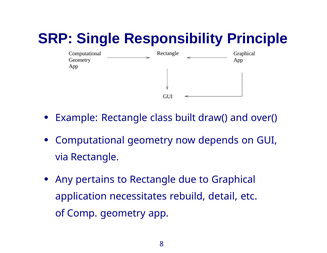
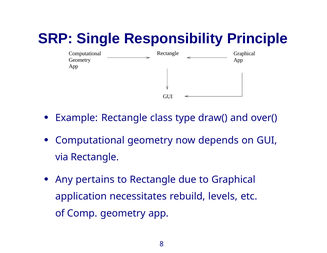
built: built -> type
detail: detail -> levels
